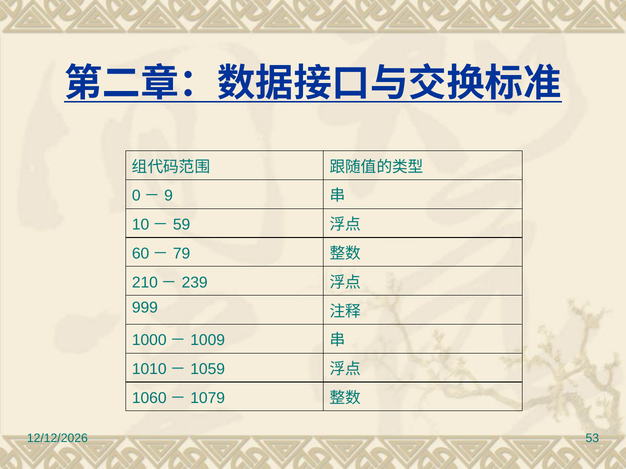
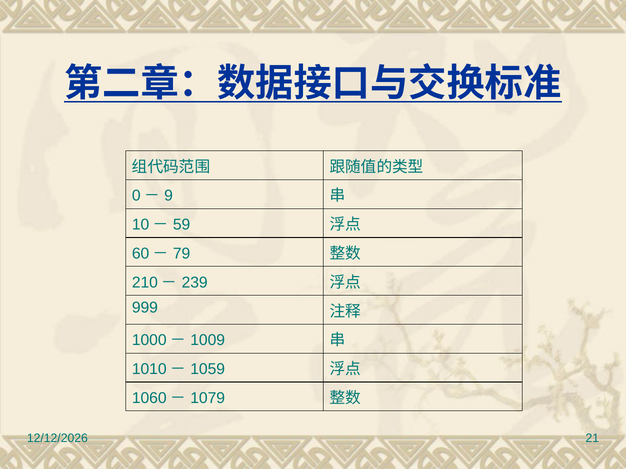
53: 53 -> 21
